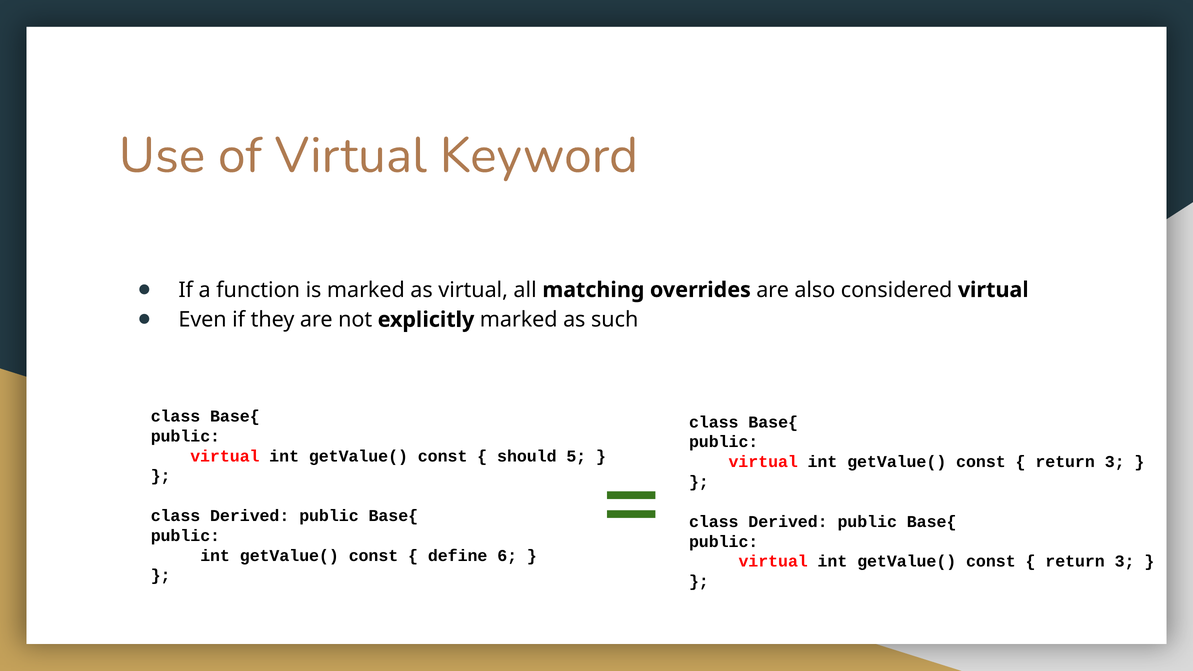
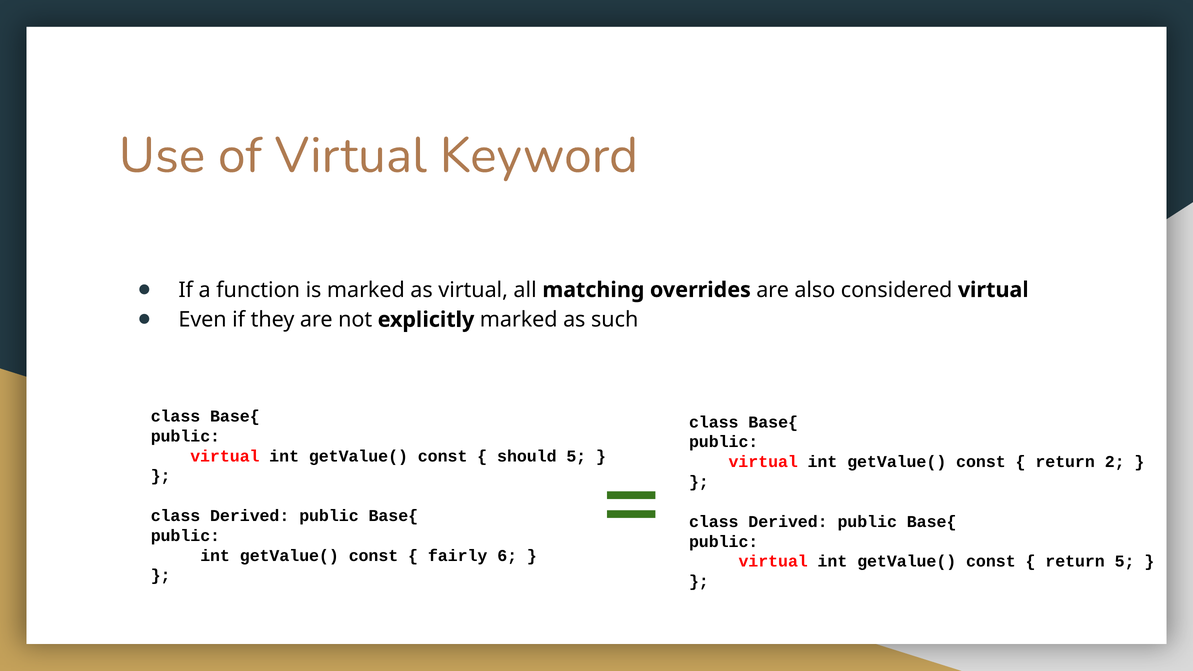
3 at (1115, 462): 3 -> 2
define: define -> fairly
3 at (1125, 562): 3 -> 5
